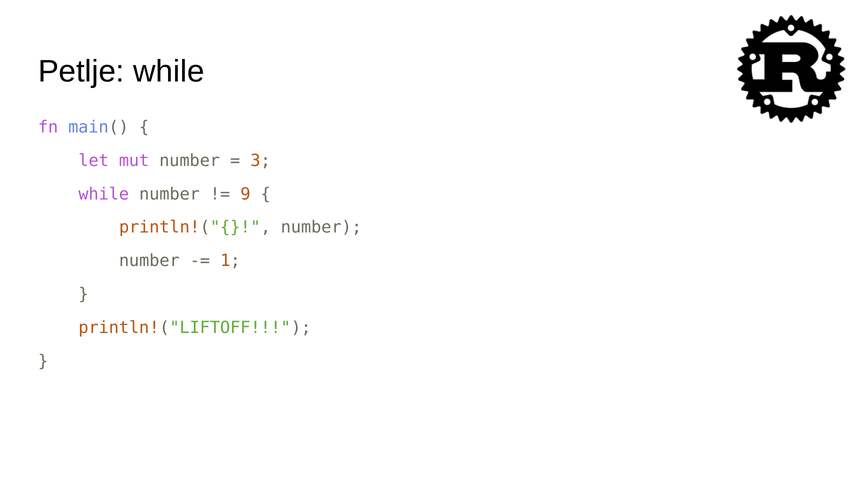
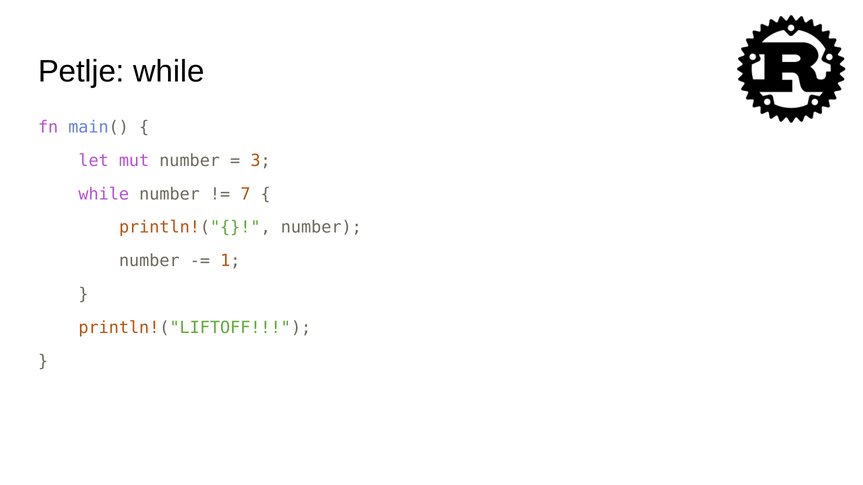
9: 9 -> 7
